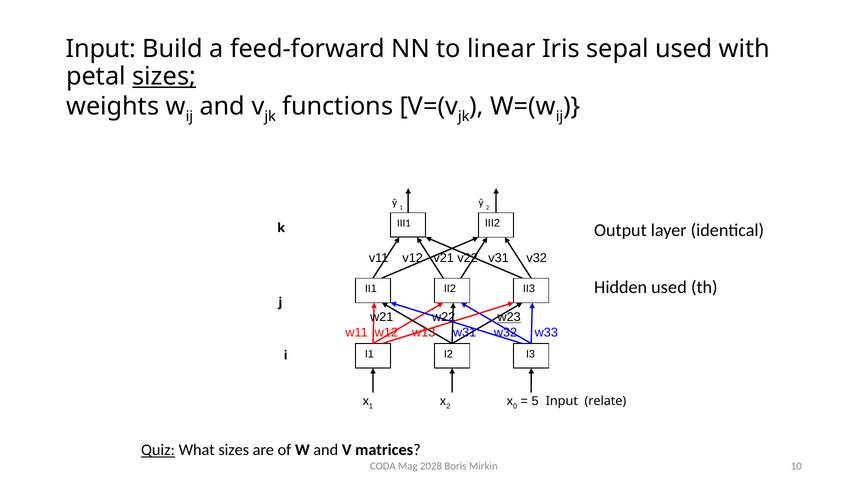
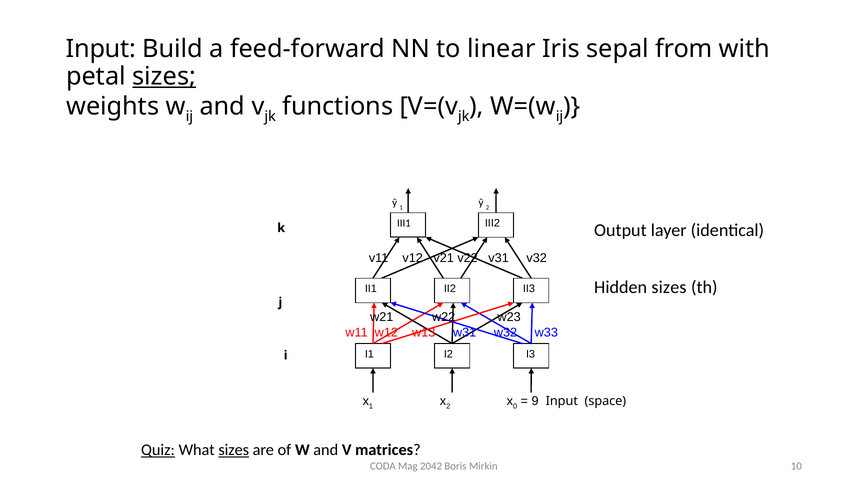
sepal used: used -> from
Hidden used: used -> sizes
w23 underline: present -> none
5: 5 -> 9
relate: relate -> space
sizes at (234, 450) underline: none -> present
2028: 2028 -> 2042
